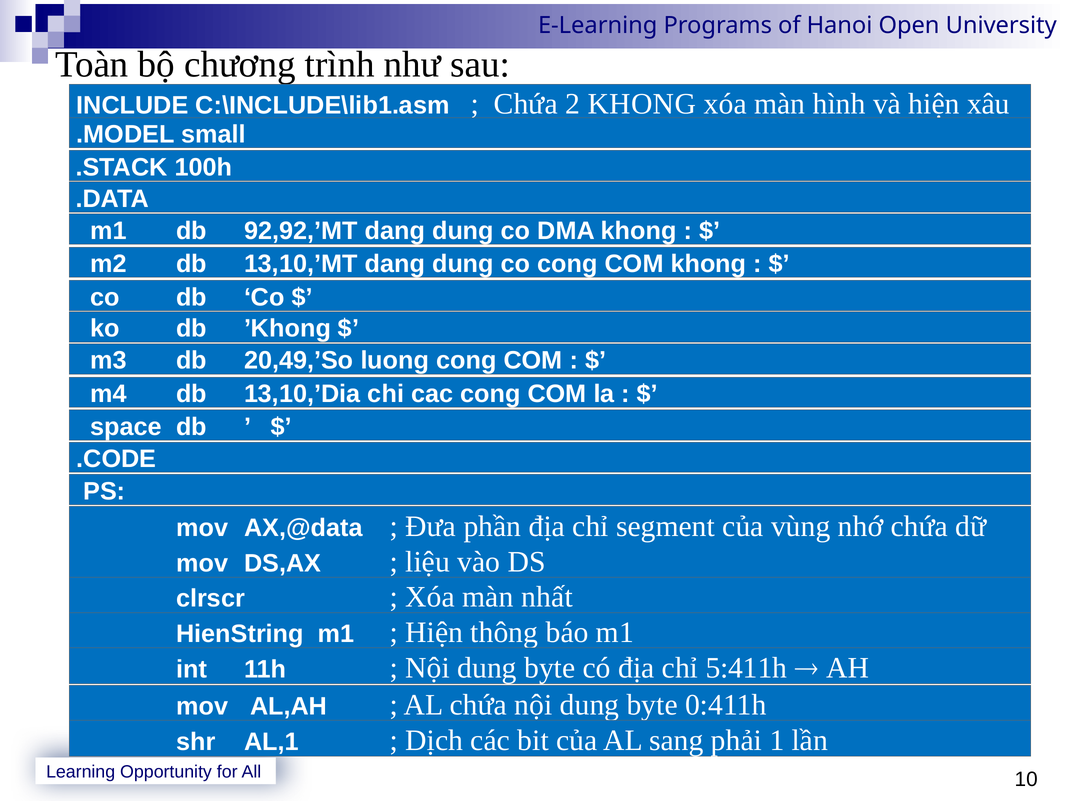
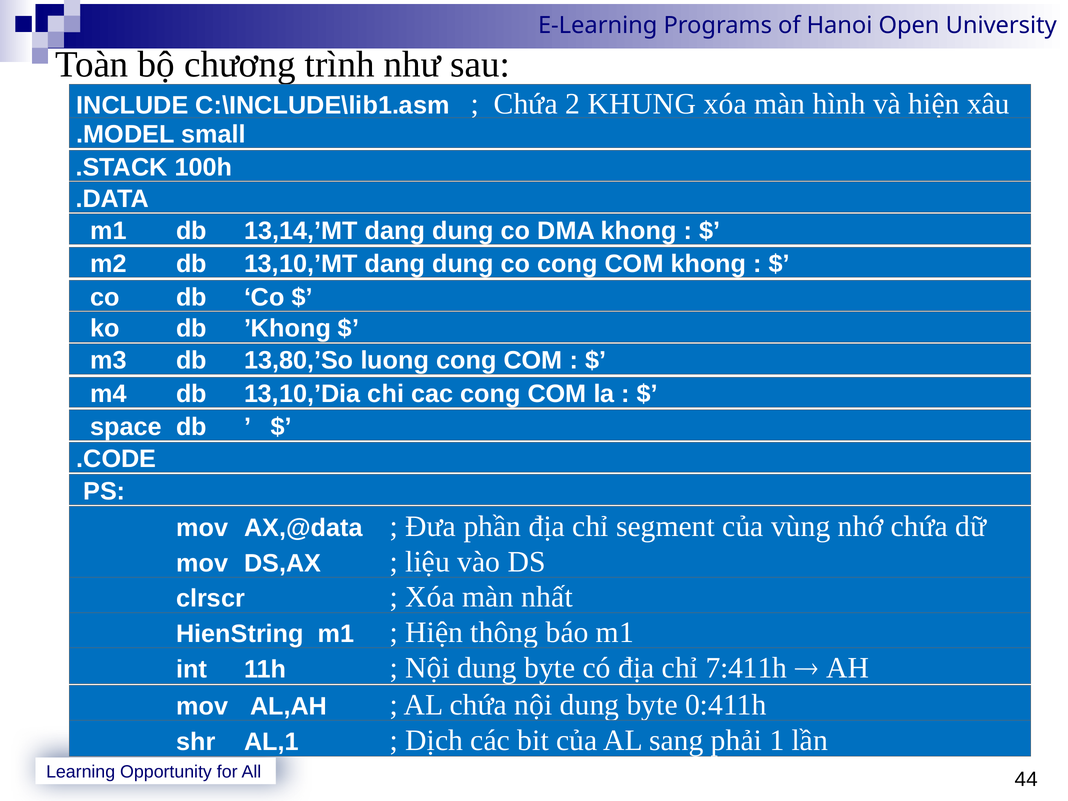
2 KHONG: KHONG -> KHUNG
92,92,’MT: 92,92,’MT -> 13,14,’MT
20,49,’So: 20,49,’So -> 13,80,’So
5:411h: 5:411h -> 7:411h
10: 10 -> 44
